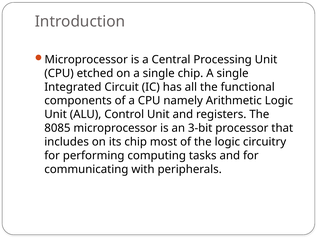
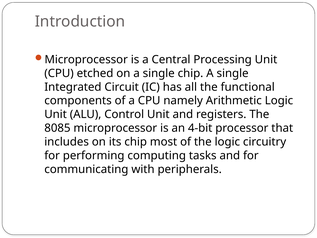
3-bit: 3-bit -> 4-bit
